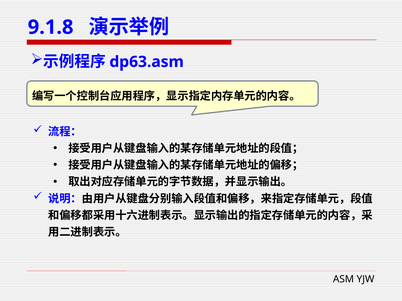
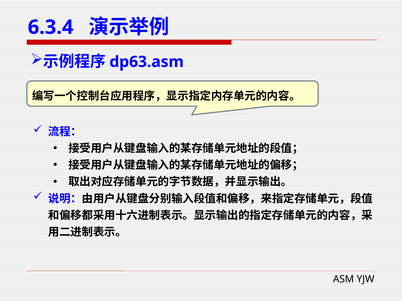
9.1.8: 9.1.8 -> 6.3.4
